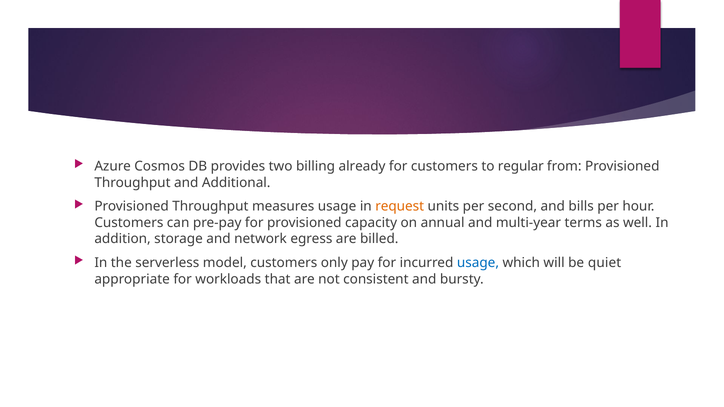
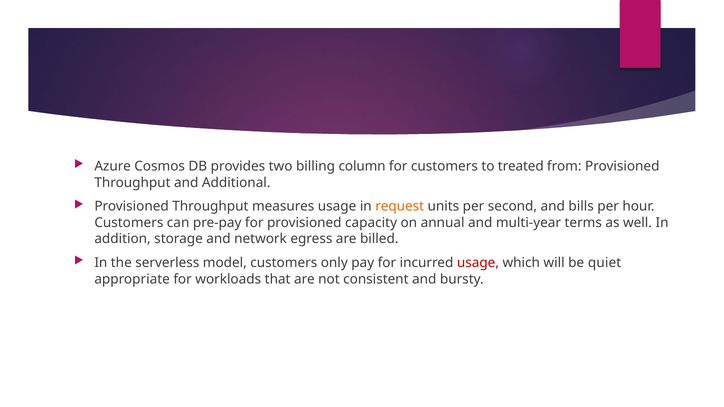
already: already -> column
regular: regular -> treated
usage at (478, 263) colour: blue -> red
